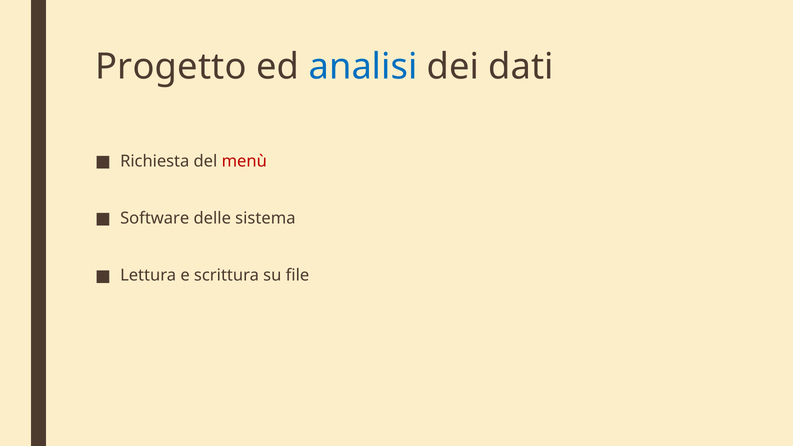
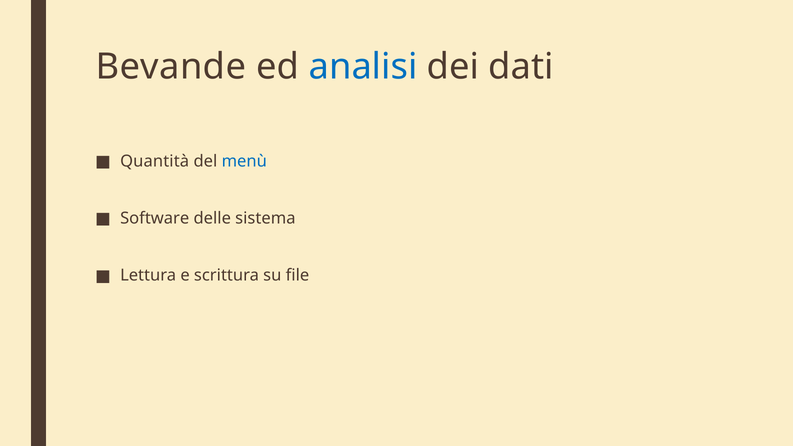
Progetto: Progetto -> Bevande
Richiesta: Richiesta -> Quantità
menù colour: red -> blue
